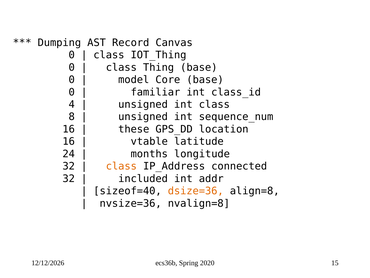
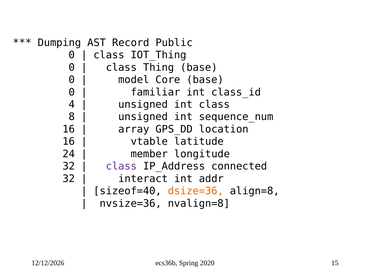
Canvas: Canvas -> Public
these: these -> array
months: months -> member
class at (121, 166) colour: orange -> purple
included: included -> interact
